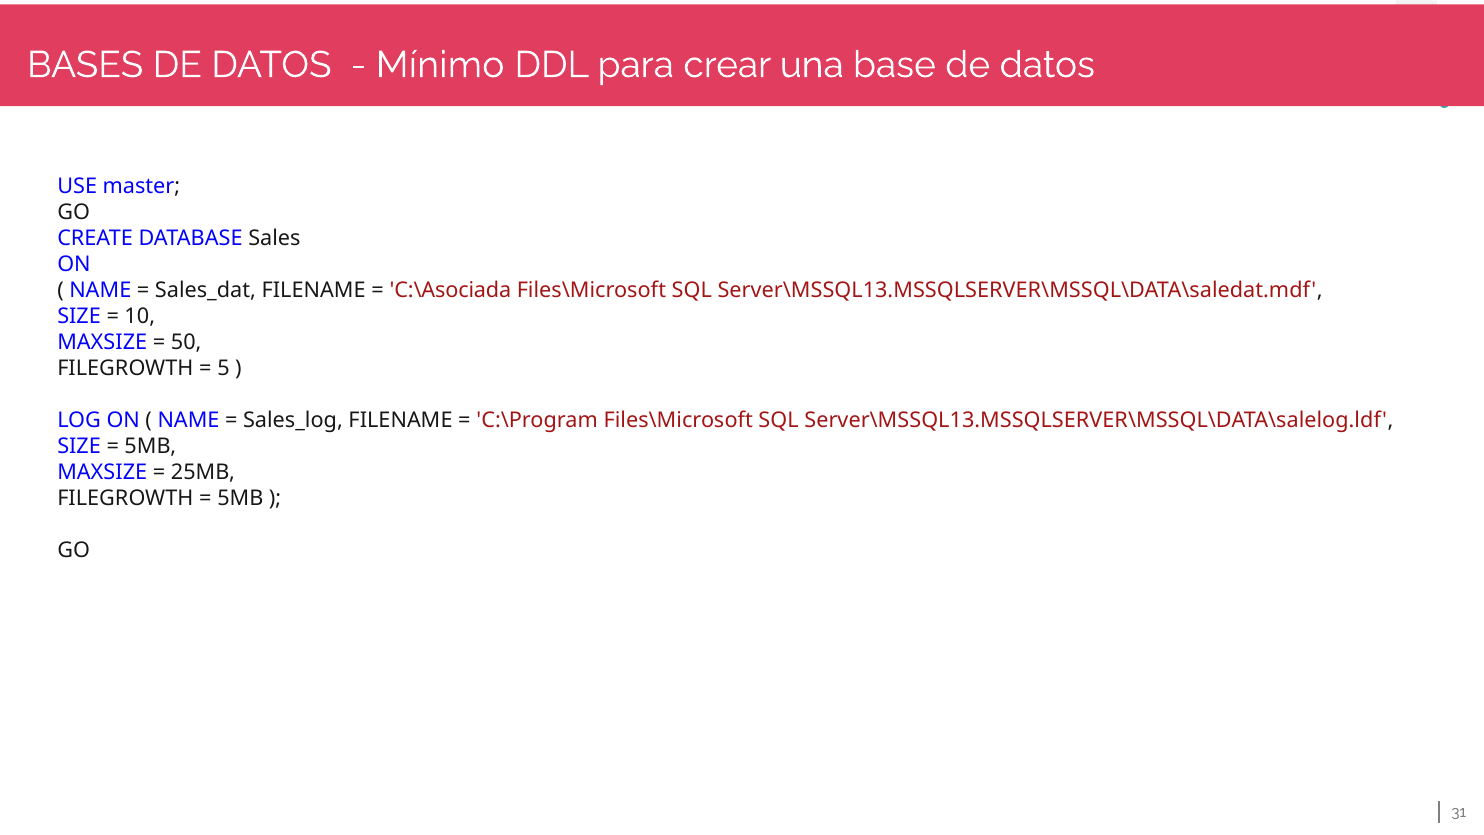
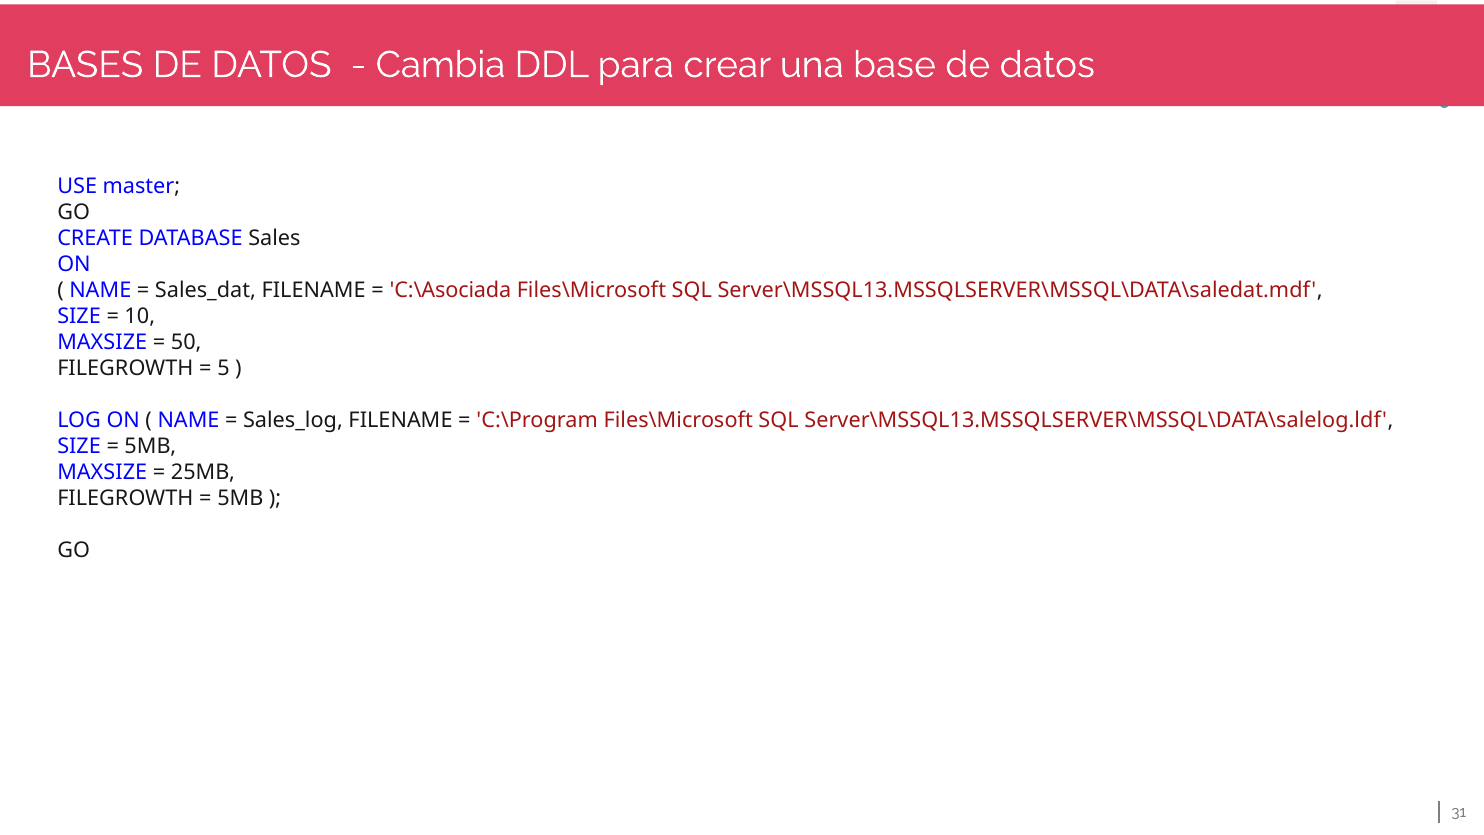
Mínimo: Mínimo -> Cambia
